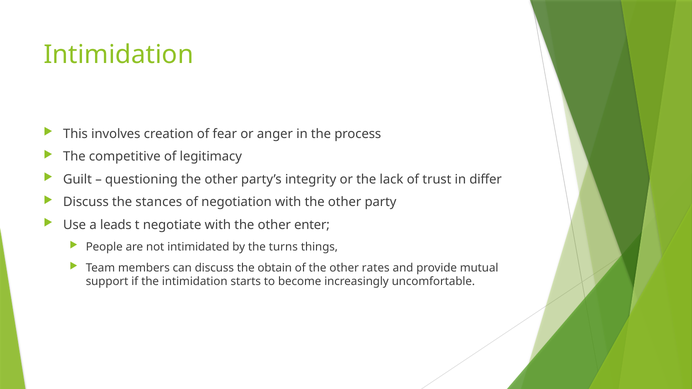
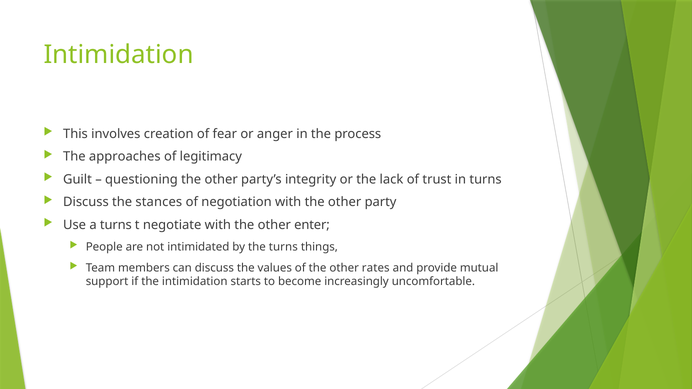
competitive: competitive -> approaches
in differ: differ -> turns
a leads: leads -> turns
obtain: obtain -> values
